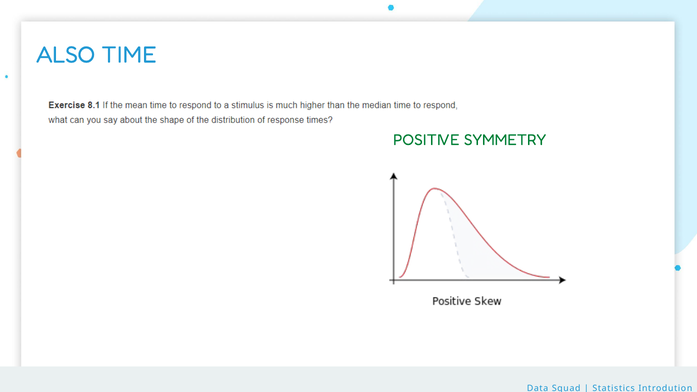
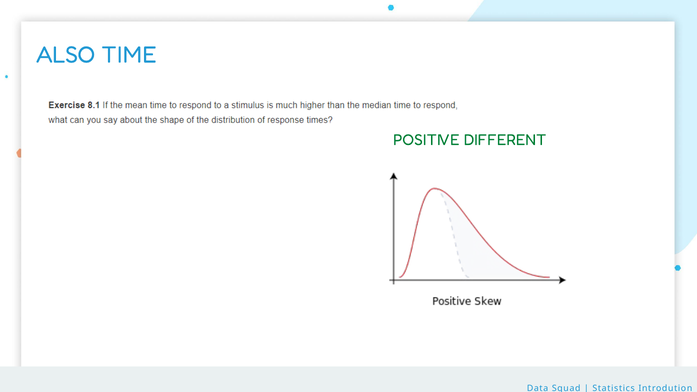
SYMMETRY: SYMMETRY -> DIFFERENT
